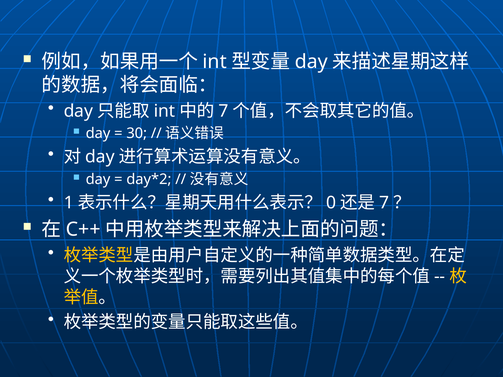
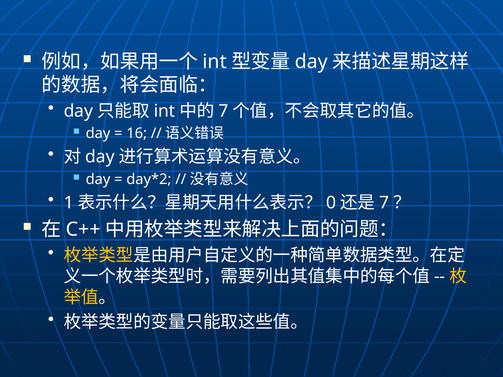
30: 30 -> 16
